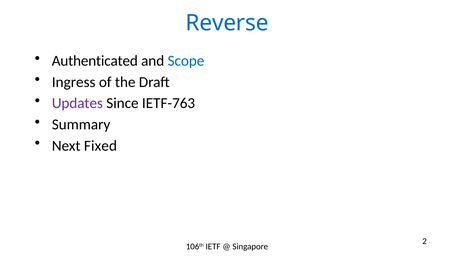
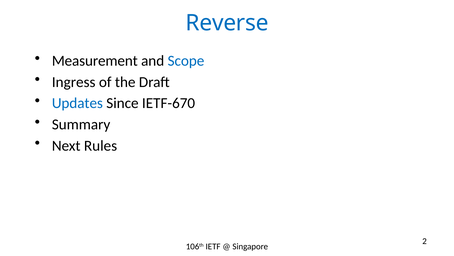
Authenticated: Authenticated -> Measurement
Updates colour: purple -> blue
IETF-763: IETF-763 -> IETF-670
Fixed: Fixed -> Rules
